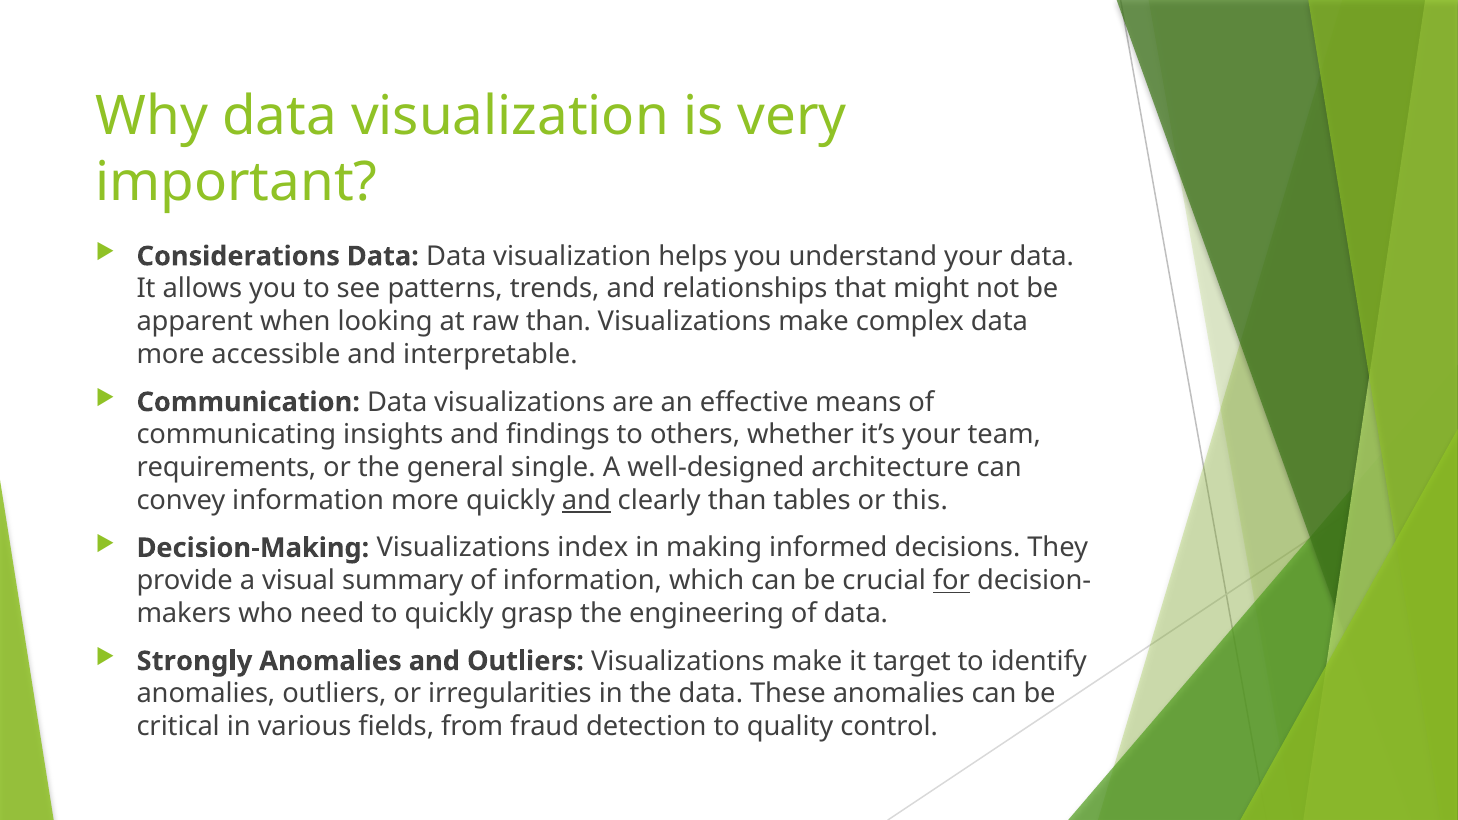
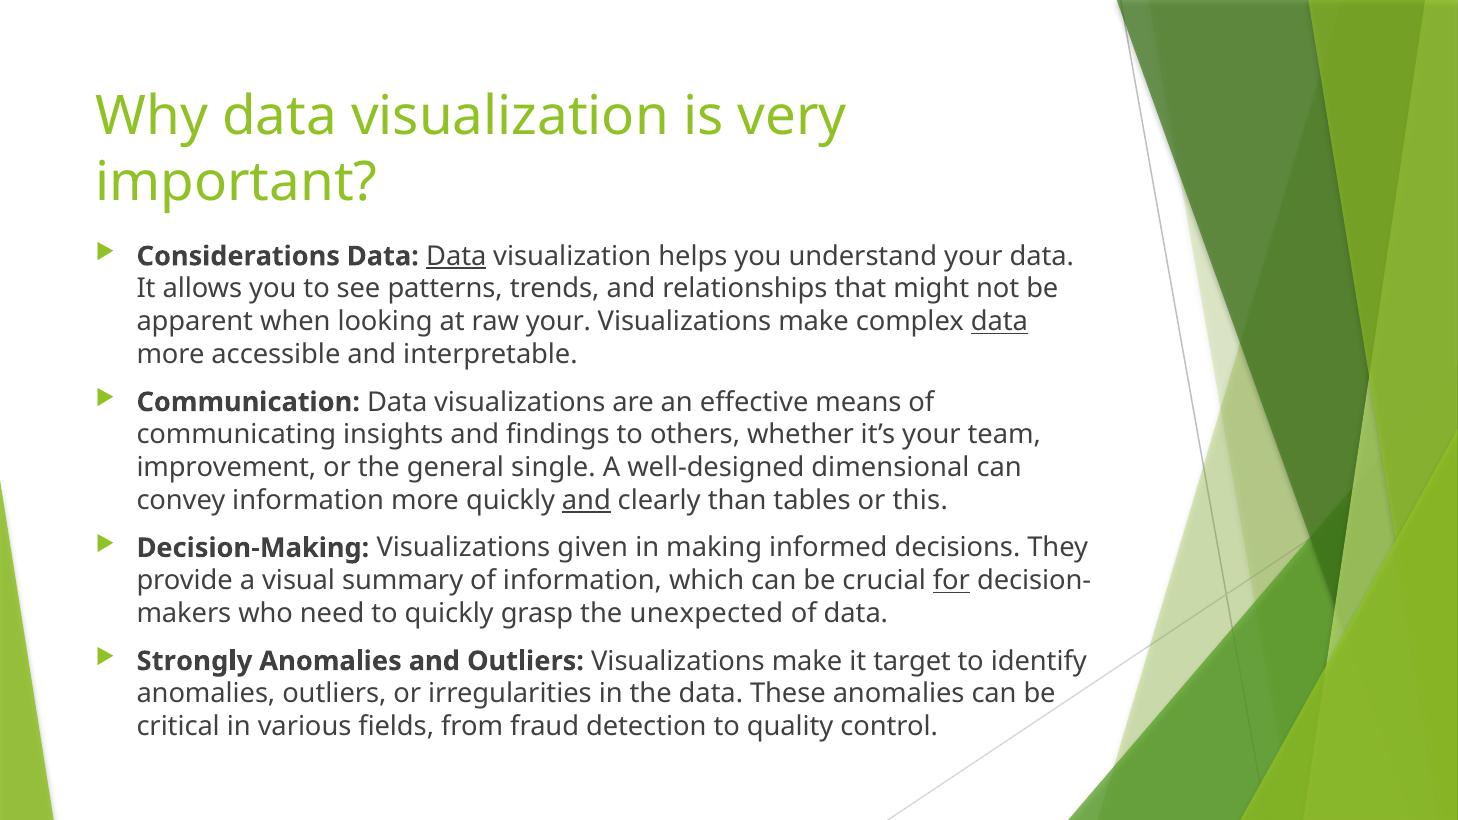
Data at (456, 256) underline: none -> present
raw than: than -> your
data at (1000, 322) underline: none -> present
requirements: requirements -> improvement
architecture: architecture -> dimensional
index: index -> given
engineering: engineering -> unexpected
